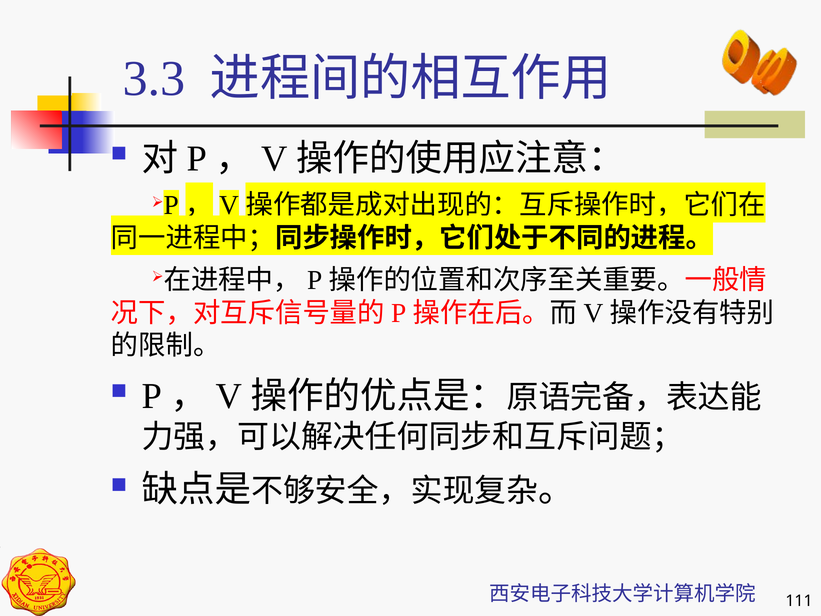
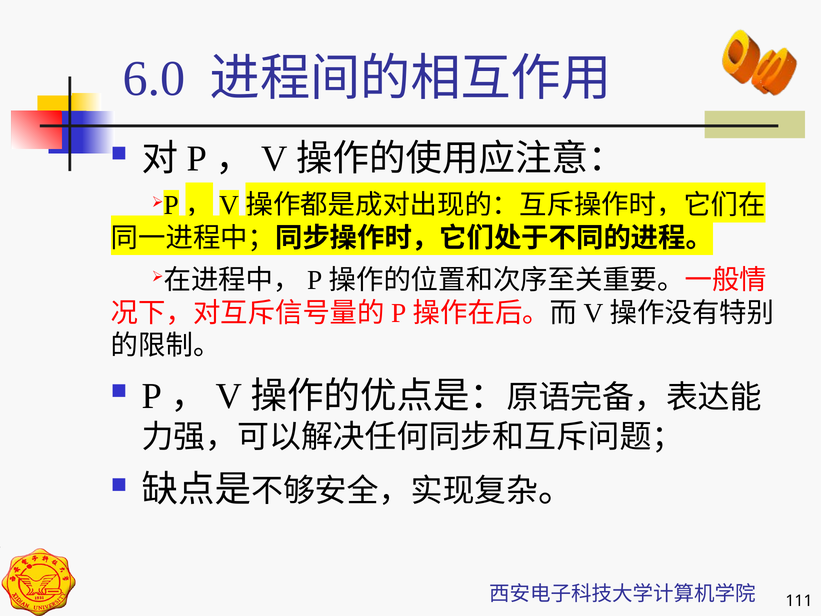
3.3: 3.3 -> 6.0
